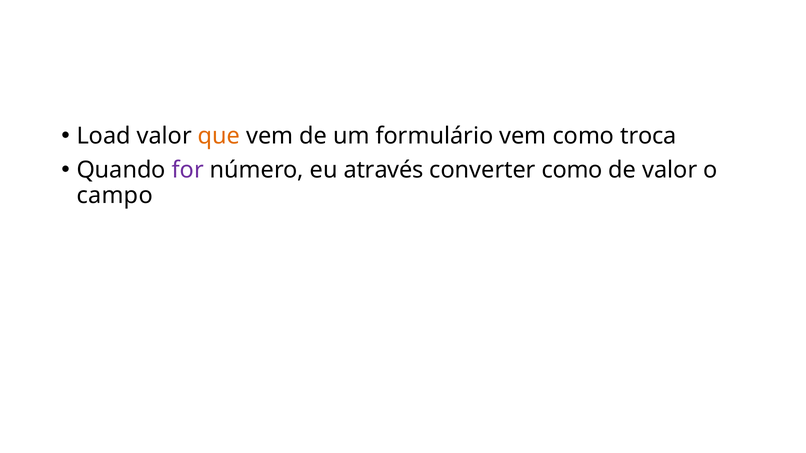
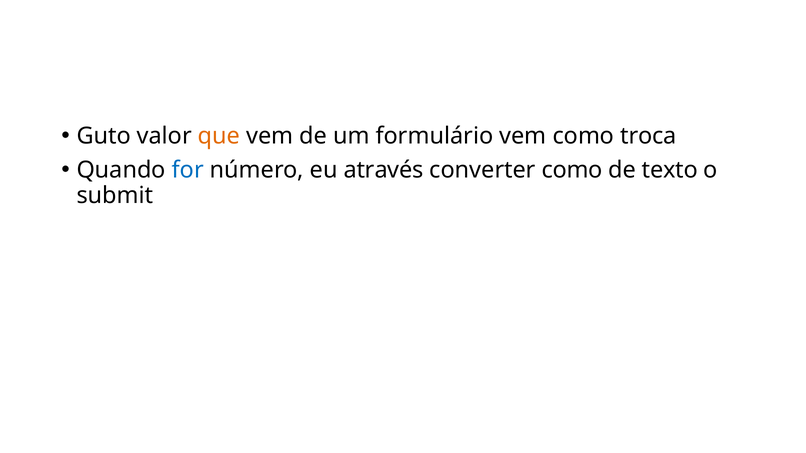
Load: Load -> Guto
for colour: purple -> blue
de valor: valor -> texto
campo: campo -> submit
